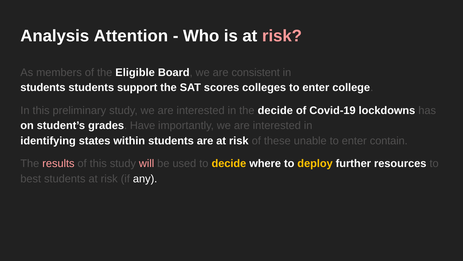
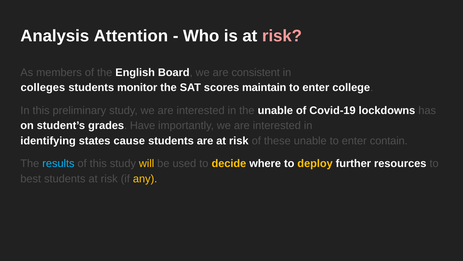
Eligible: Eligible -> English
students at (43, 87): students -> colleges
support: support -> monitor
colleges: colleges -> maintain
the decide: decide -> unable
within: within -> cause
results colour: pink -> light blue
will colour: pink -> yellow
any colour: white -> yellow
